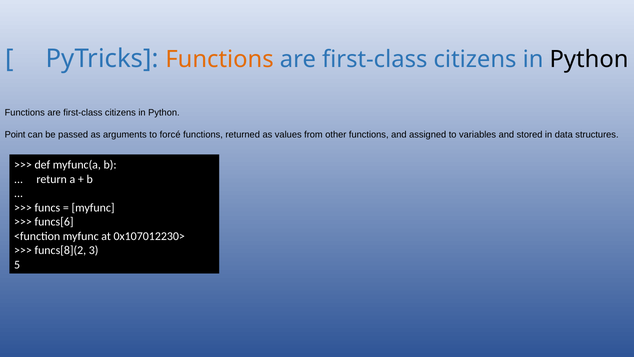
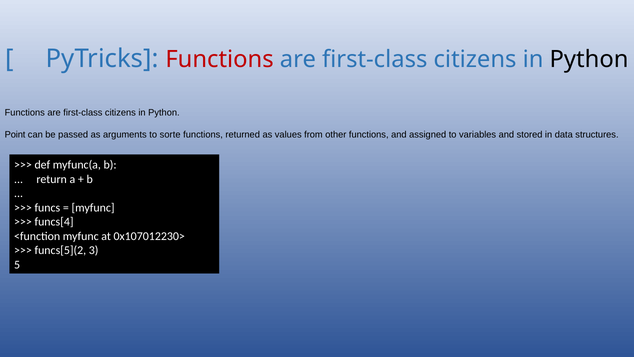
Functions at (220, 60) colour: orange -> red
forcé: forcé -> sorte
funcs[6: funcs[6 -> funcs[4
funcs[8](2: funcs[8](2 -> funcs[5](2
